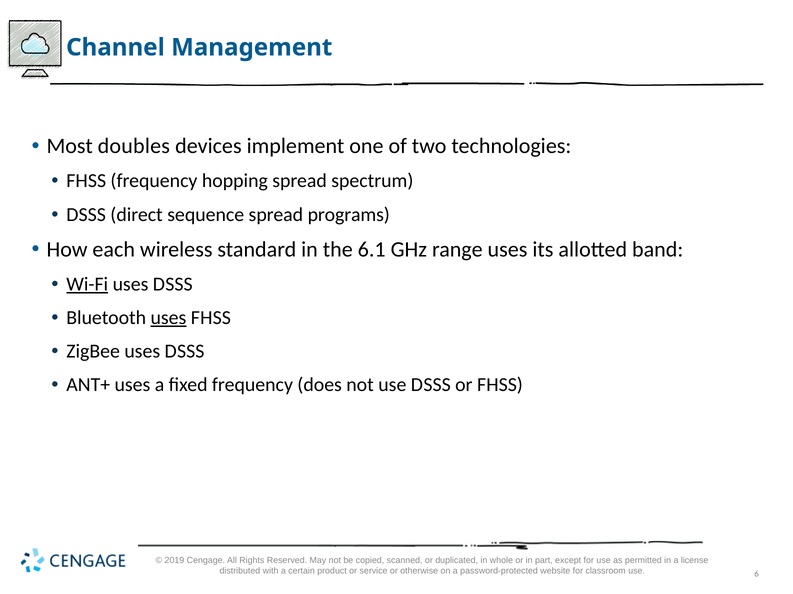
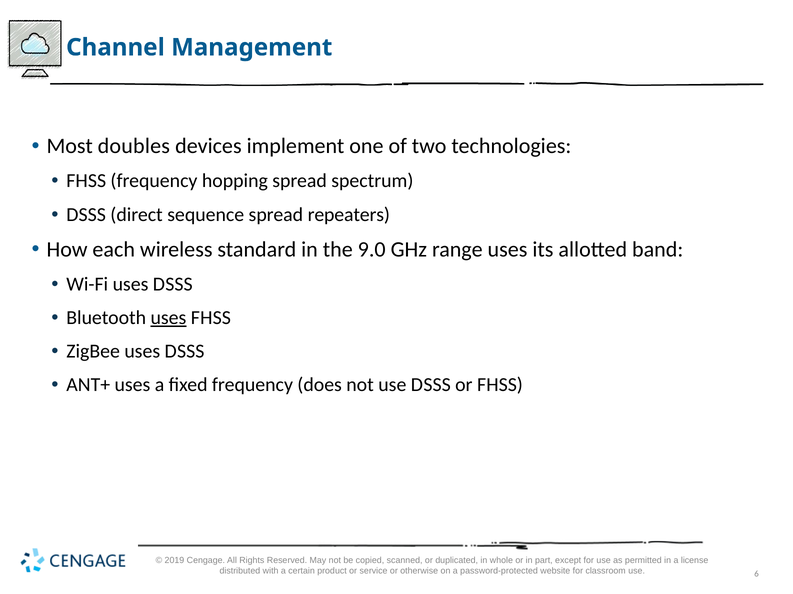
programs: programs -> repeaters
6.1: 6.1 -> 9.0
Wi-Fi underline: present -> none
